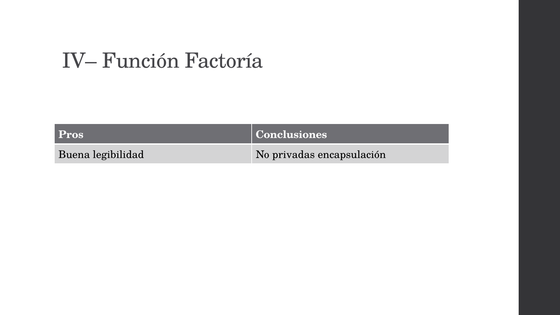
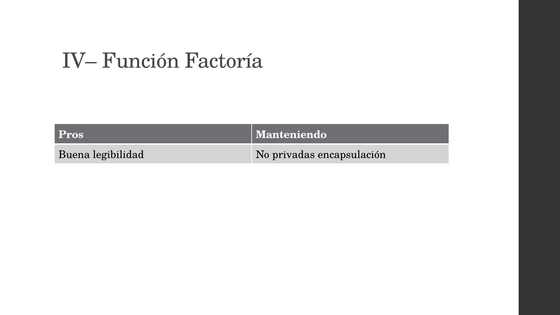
Conclusiones: Conclusiones -> Manteniendo
